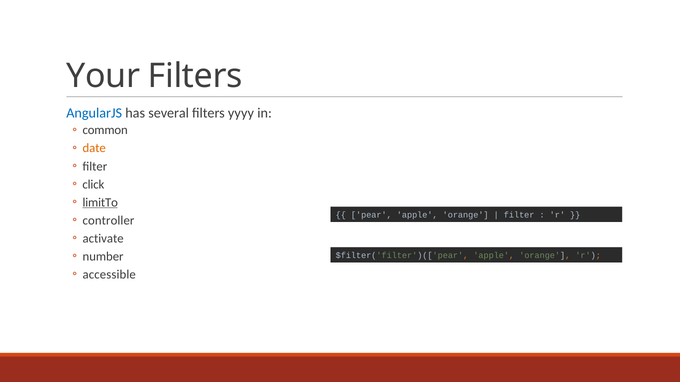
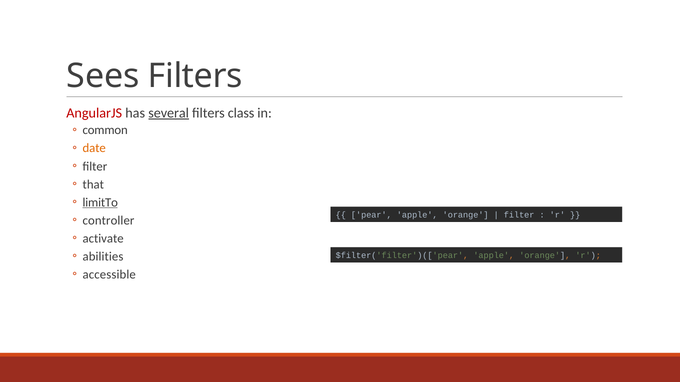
Your: Your -> Sees
AngularJS colour: blue -> red
several underline: none -> present
yyyy: yyyy -> class
click: click -> that
number: number -> abilities
